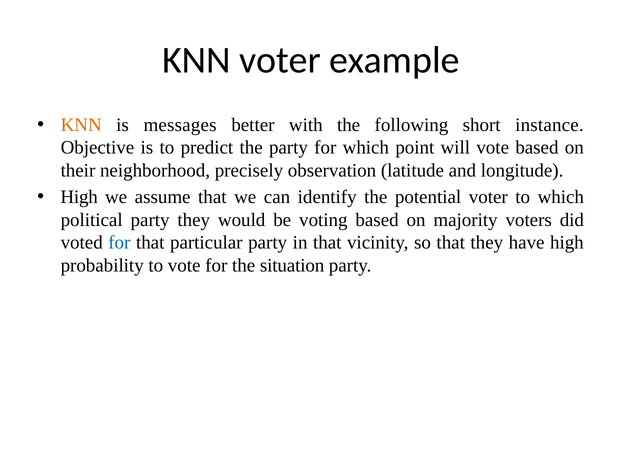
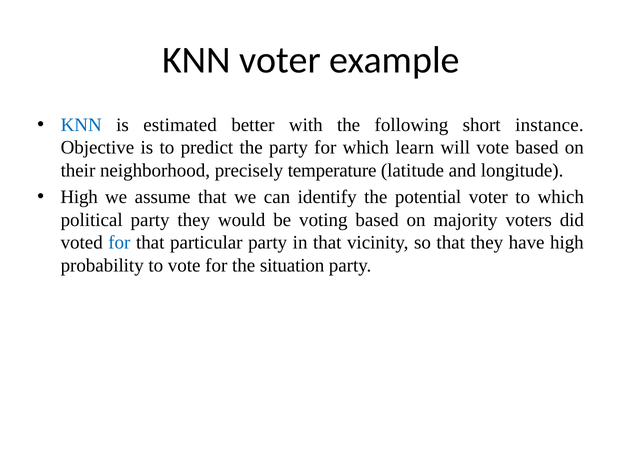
KNN at (81, 125) colour: orange -> blue
messages: messages -> estimated
point: point -> learn
observation: observation -> temperature
